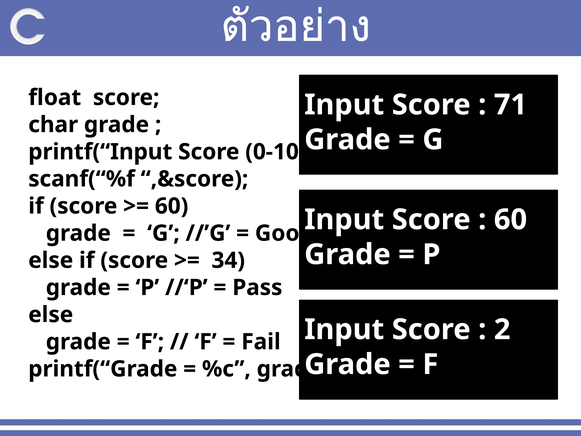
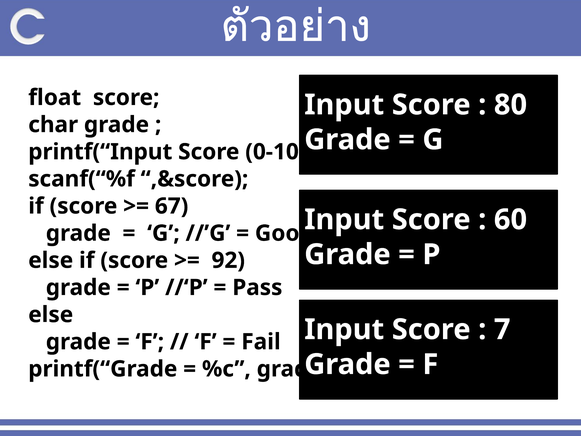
71: 71 -> 80
60 at (172, 206): 60 -> 67
34: 34 -> 92
2: 2 -> 7
